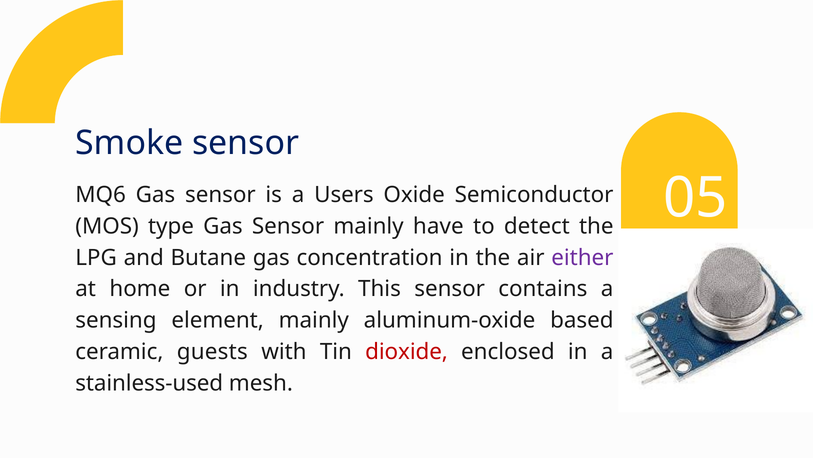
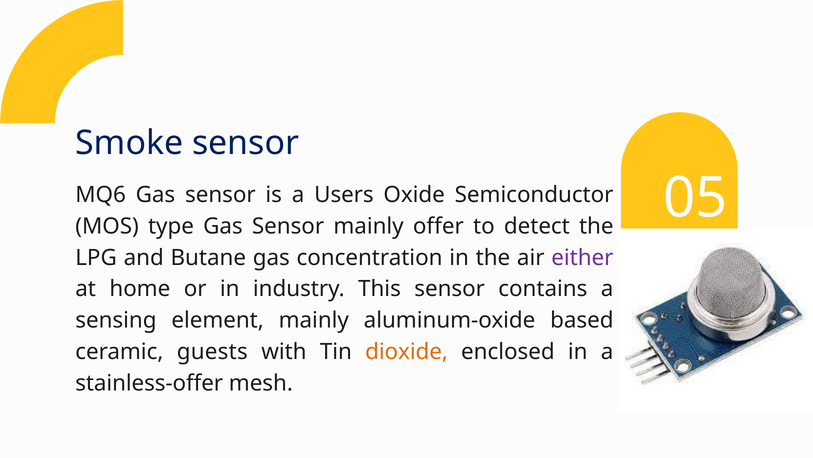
have: have -> offer
dioxide colour: red -> orange
stainless-used: stainless-used -> stainless-offer
